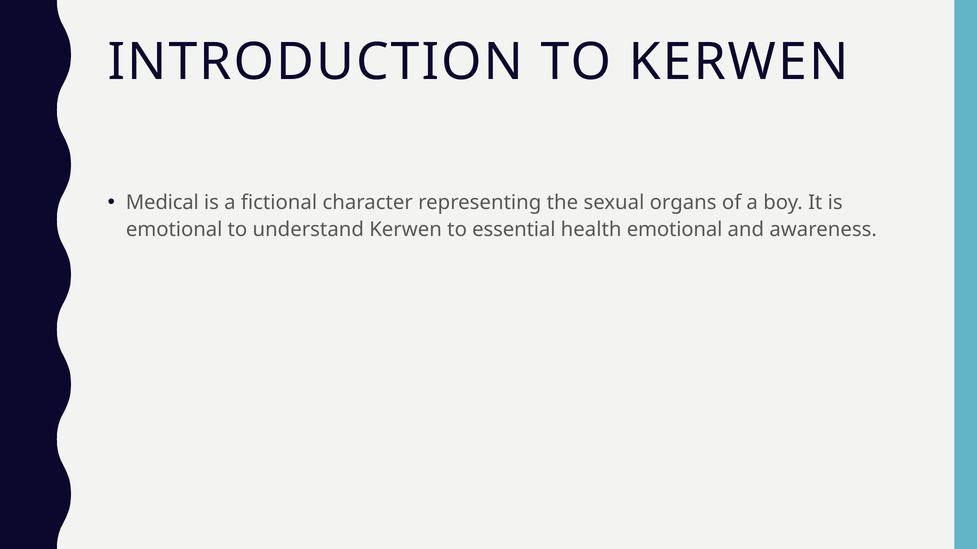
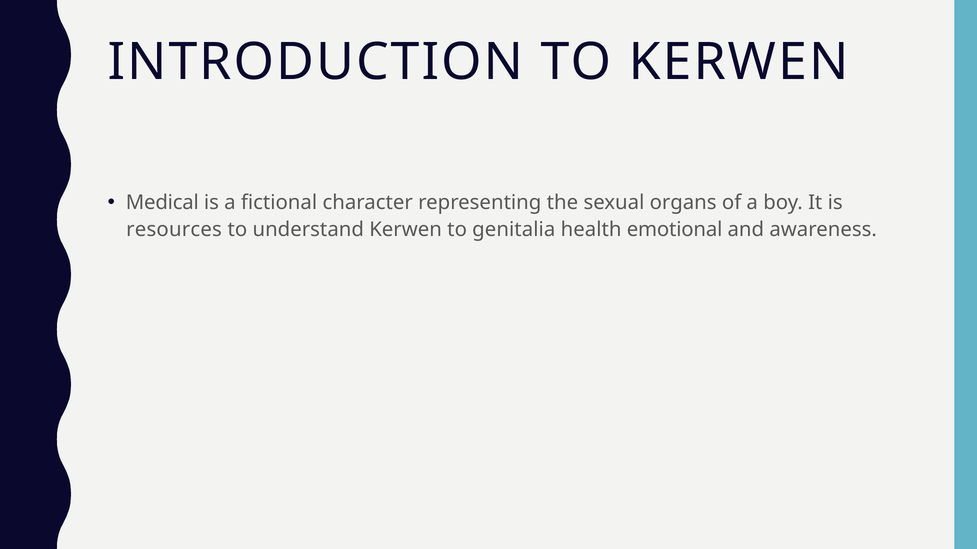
emotional at (174, 230): emotional -> resources
essential: essential -> genitalia
